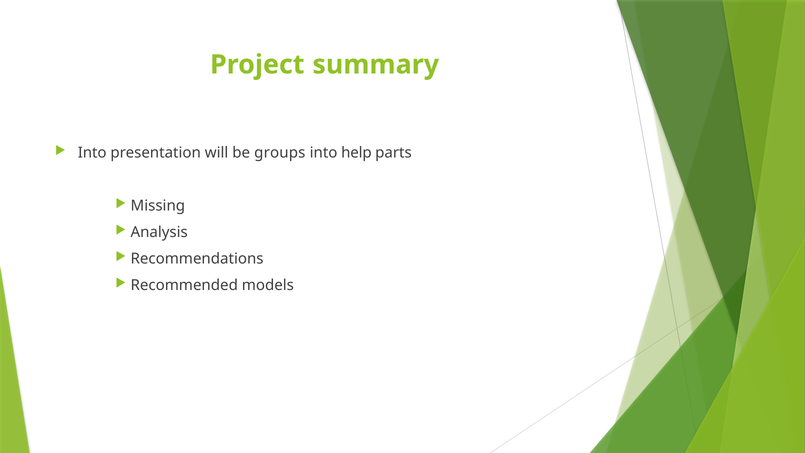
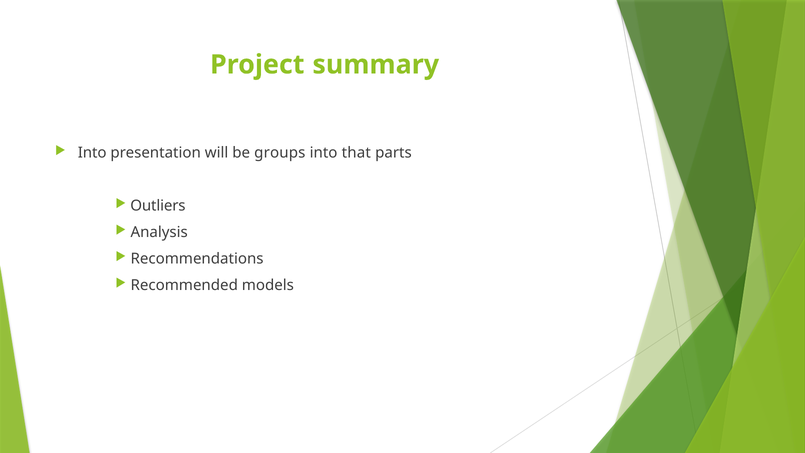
help: help -> that
Missing: Missing -> Outliers
